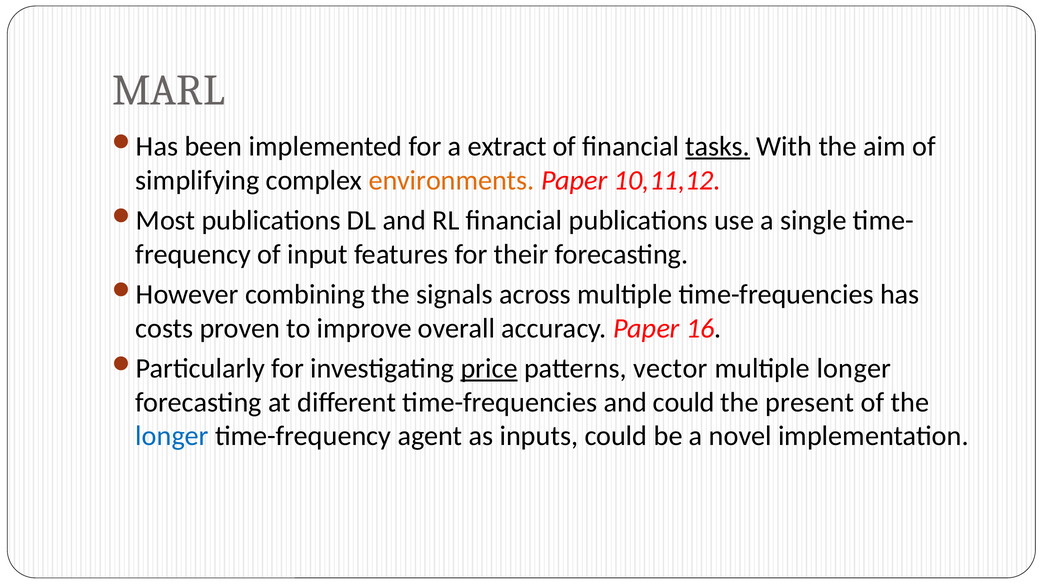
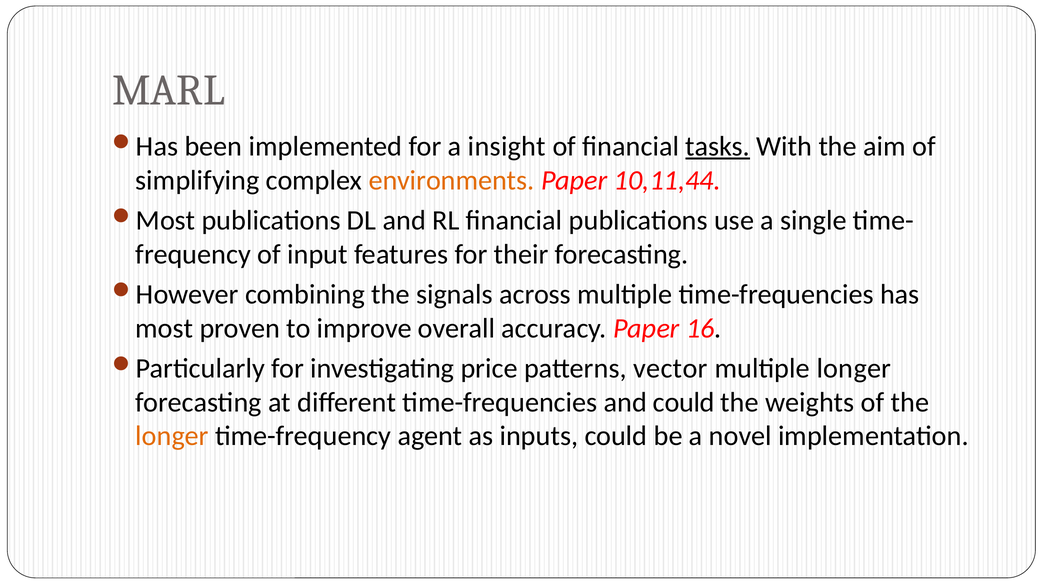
extract: extract -> insight
10,11,12: 10,11,12 -> 10,11,44
costs: costs -> most
price underline: present -> none
present: present -> weights
longer at (172, 437) colour: blue -> orange
